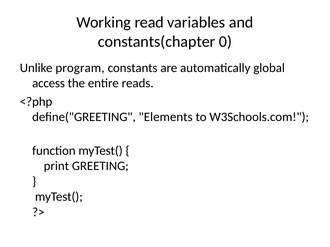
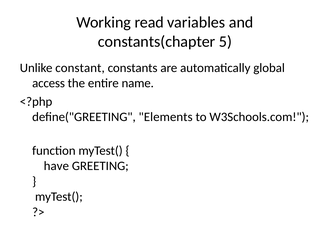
0: 0 -> 5
program: program -> constant
reads: reads -> name
print: print -> have
